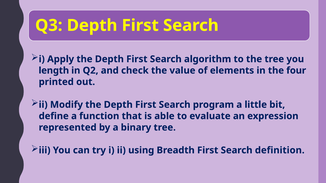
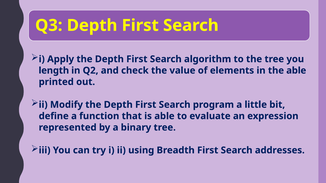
the four: four -> able
definition: definition -> addresses
